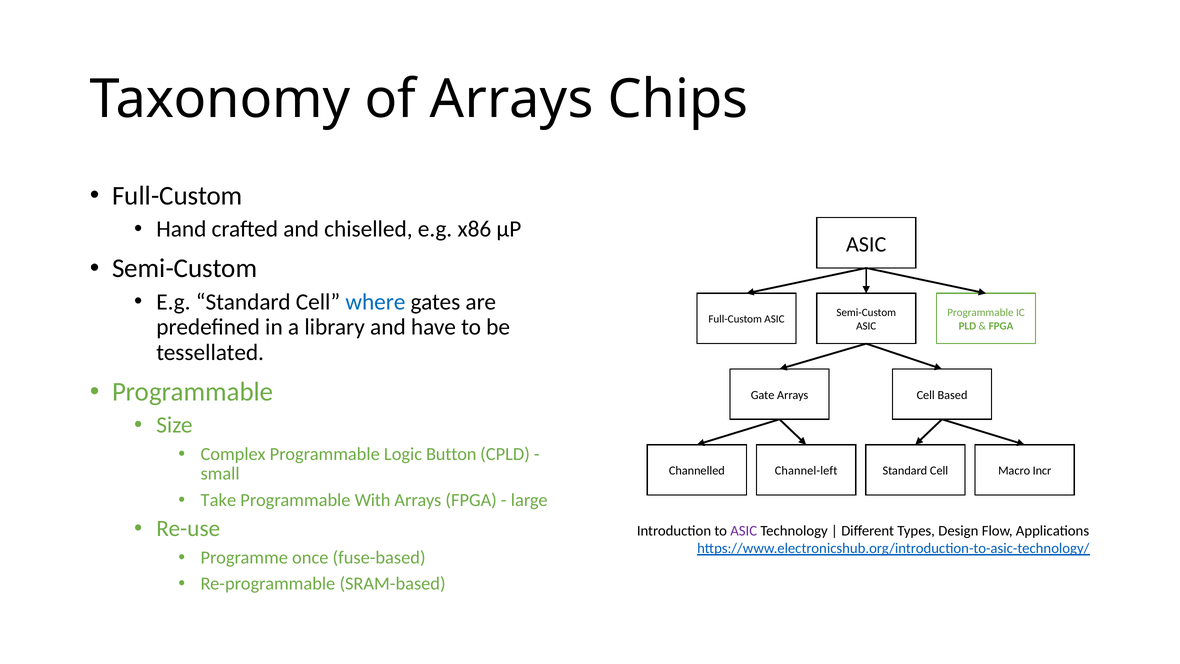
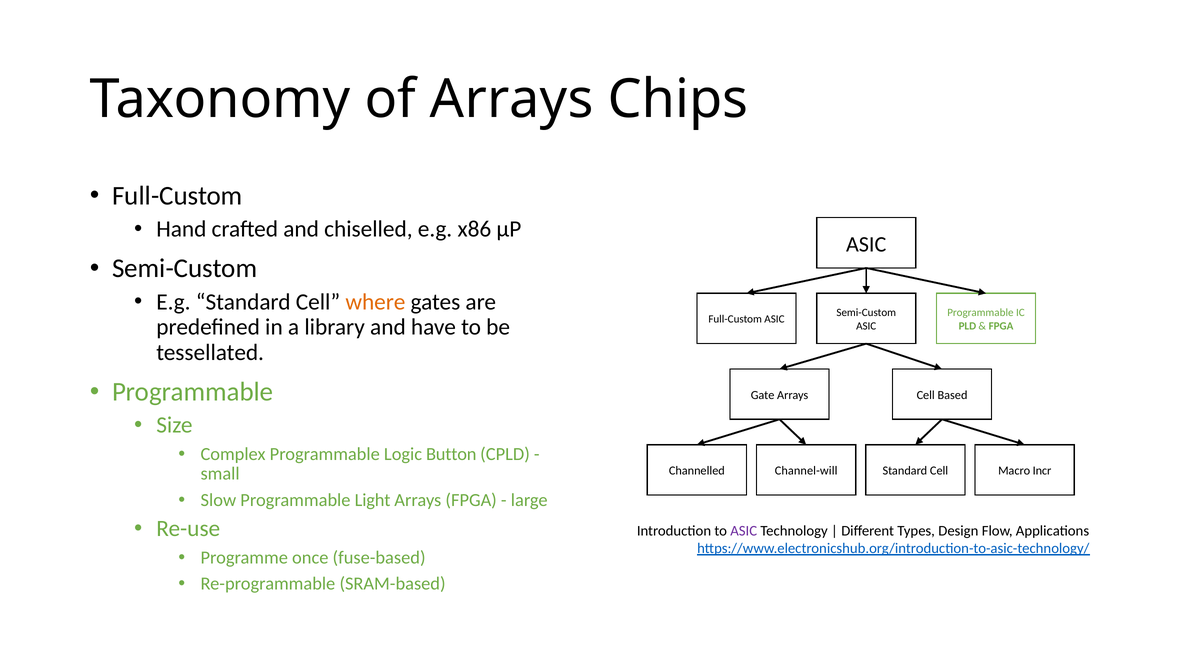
where colour: blue -> orange
Channel-left: Channel-left -> Channel-will
Take: Take -> Slow
With: With -> Light
